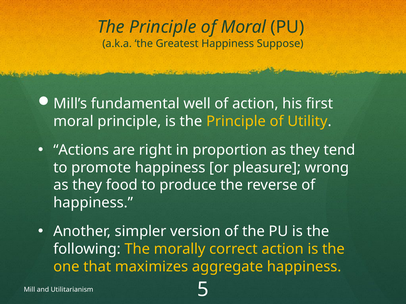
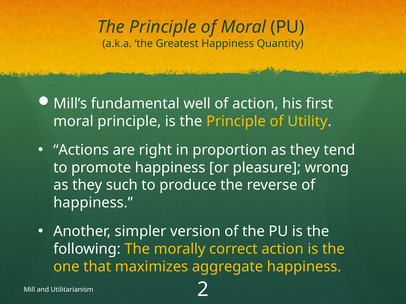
Suppose: Suppose -> Quantity
food: food -> such
5: 5 -> 2
